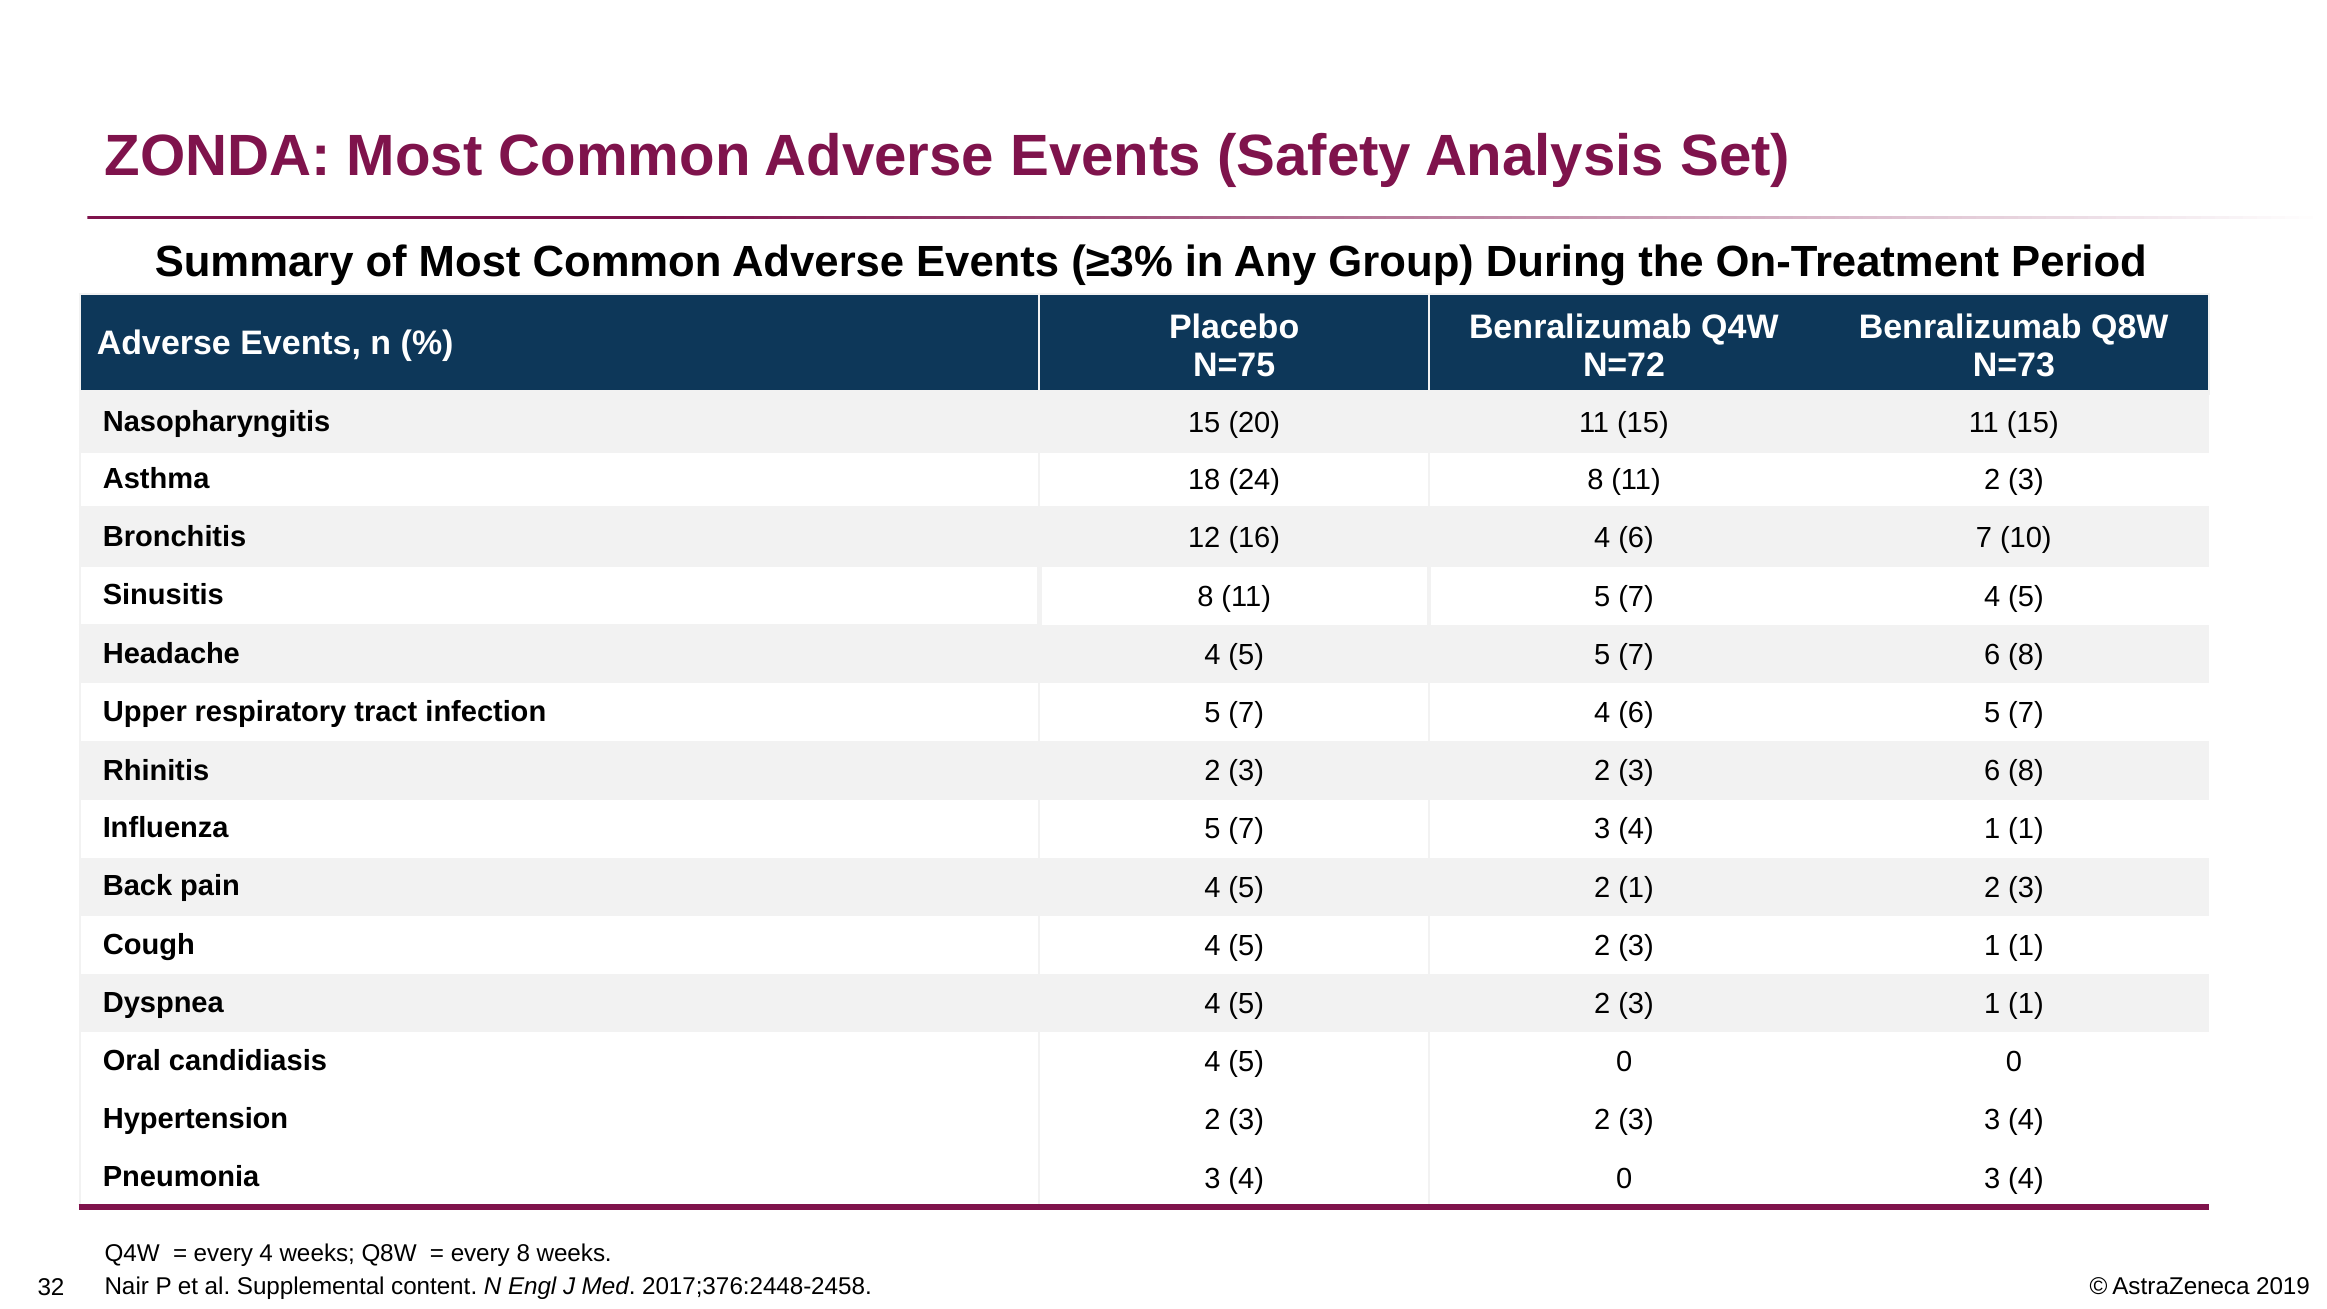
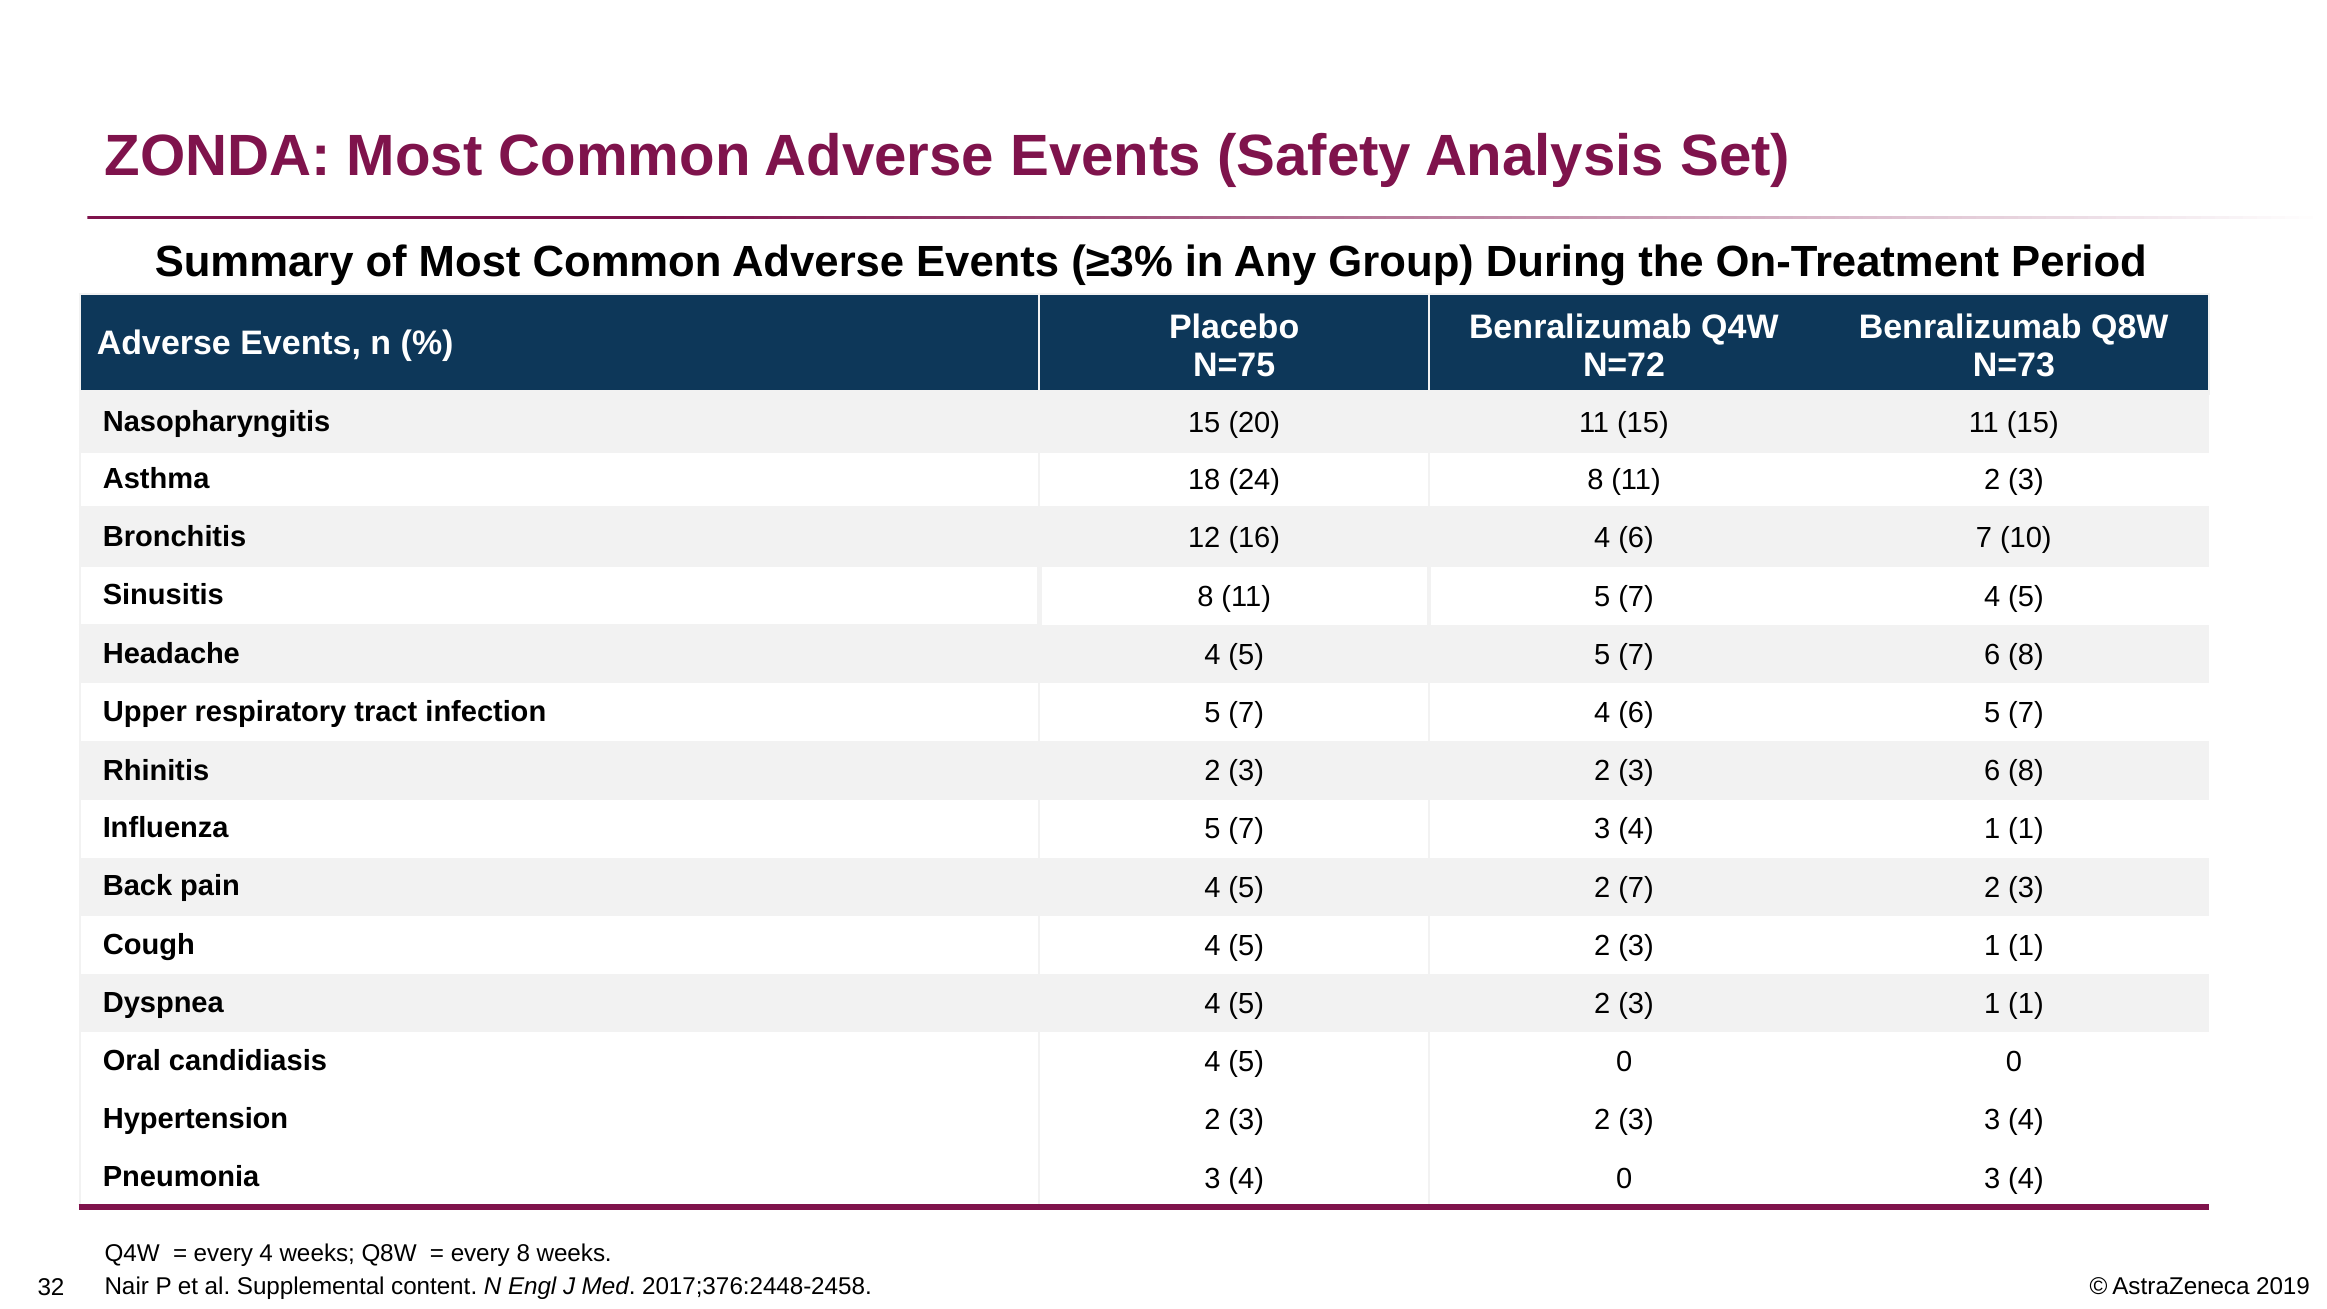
2 1: 1 -> 7
